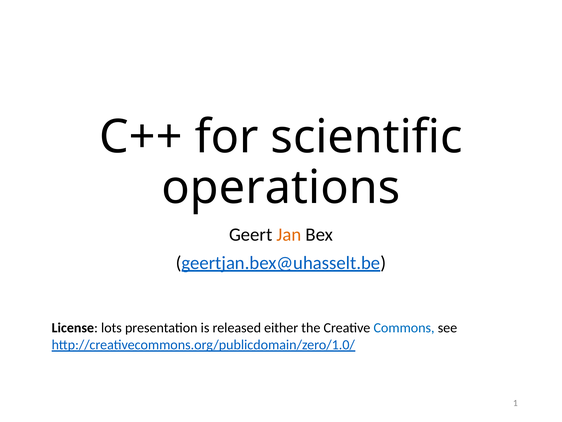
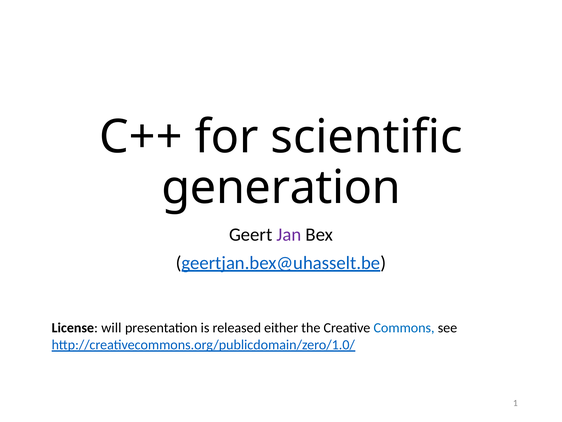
operations: operations -> generation
Jan colour: orange -> purple
lots: lots -> will
